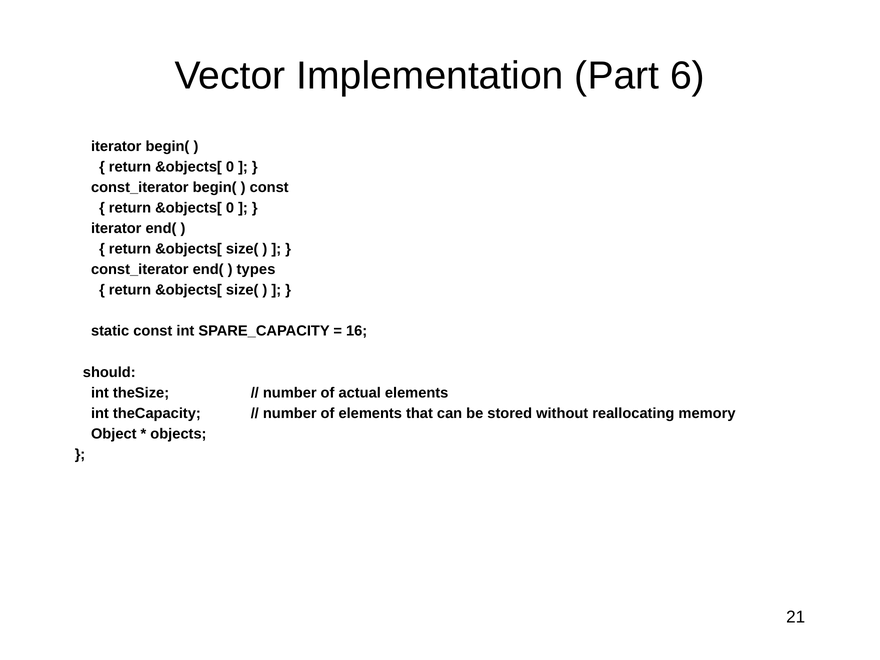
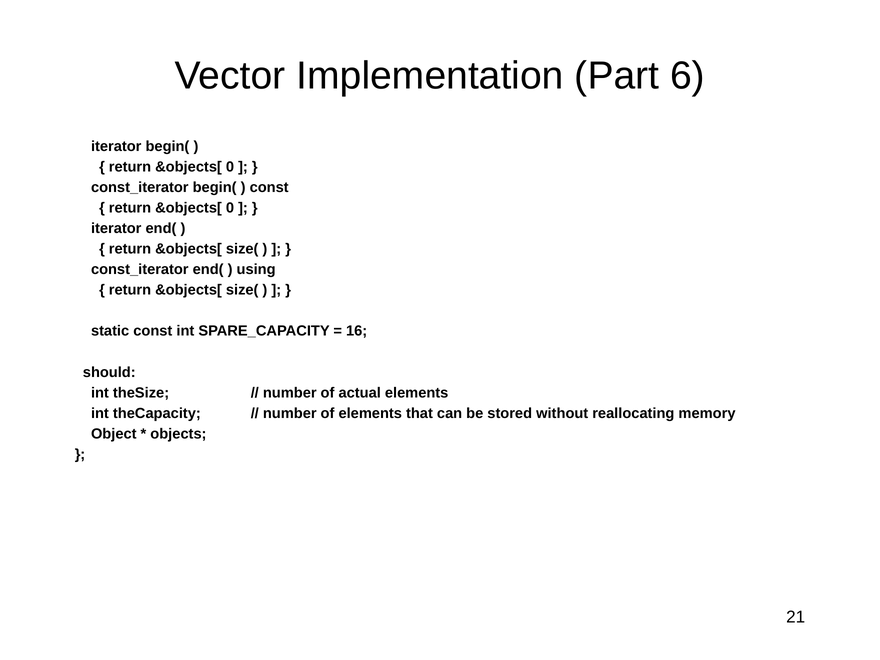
types: types -> using
